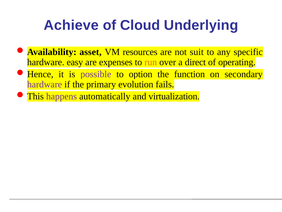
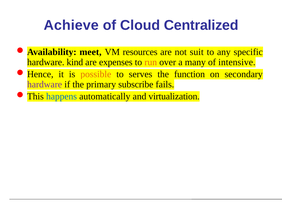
Underlying: Underlying -> Centralized
asset: asset -> meet
easy: easy -> kind
direct: direct -> many
operating: operating -> intensive
possible colour: purple -> orange
option: option -> serves
evolution: evolution -> subscribe
happens colour: purple -> blue
